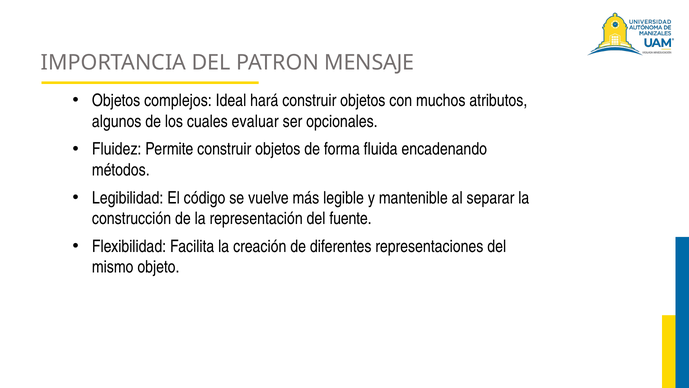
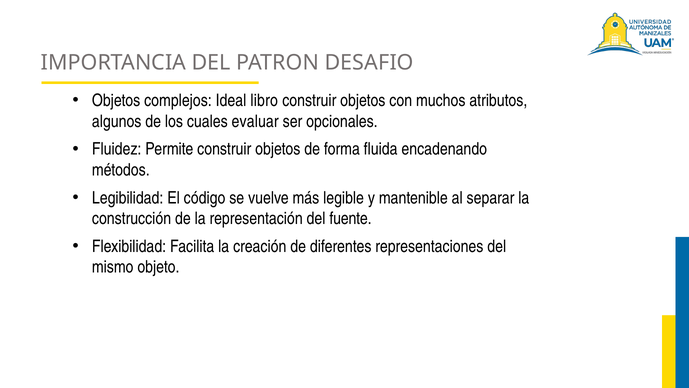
MENSAJE: MENSAJE -> DESAFIO
hará: hará -> libro
